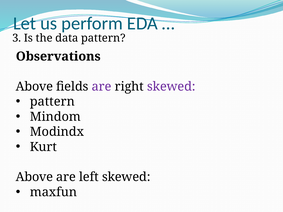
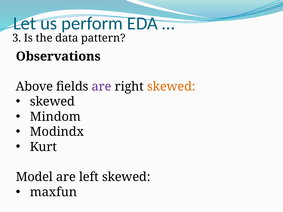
skewed at (171, 87) colour: purple -> orange
pattern at (52, 102): pattern -> skewed
Above at (34, 177): Above -> Model
